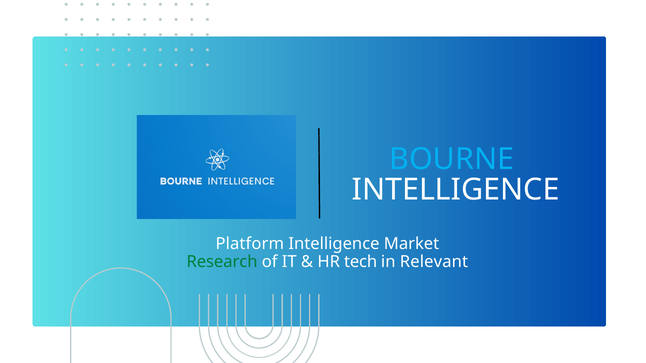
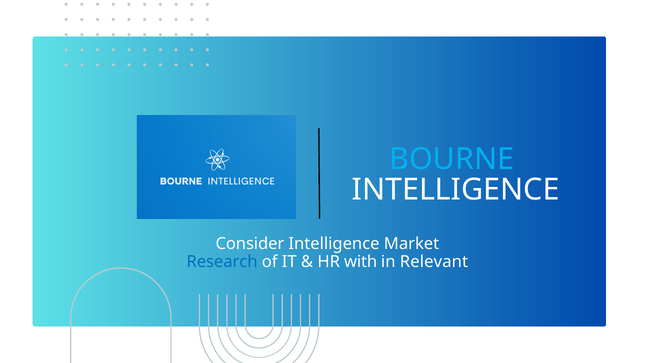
Platform: Platform -> Consider
Research colour: green -> blue
tech: tech -> with
